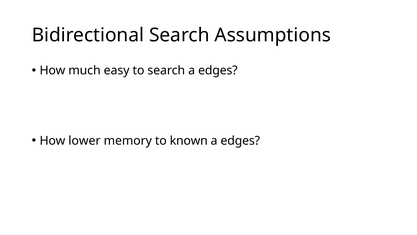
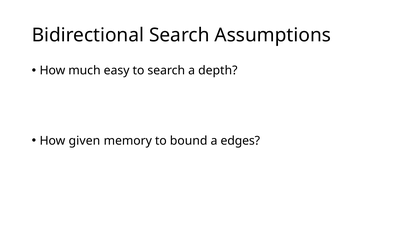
search a edges: edges -> depth
lower: lower -> given
known: known -> bound
